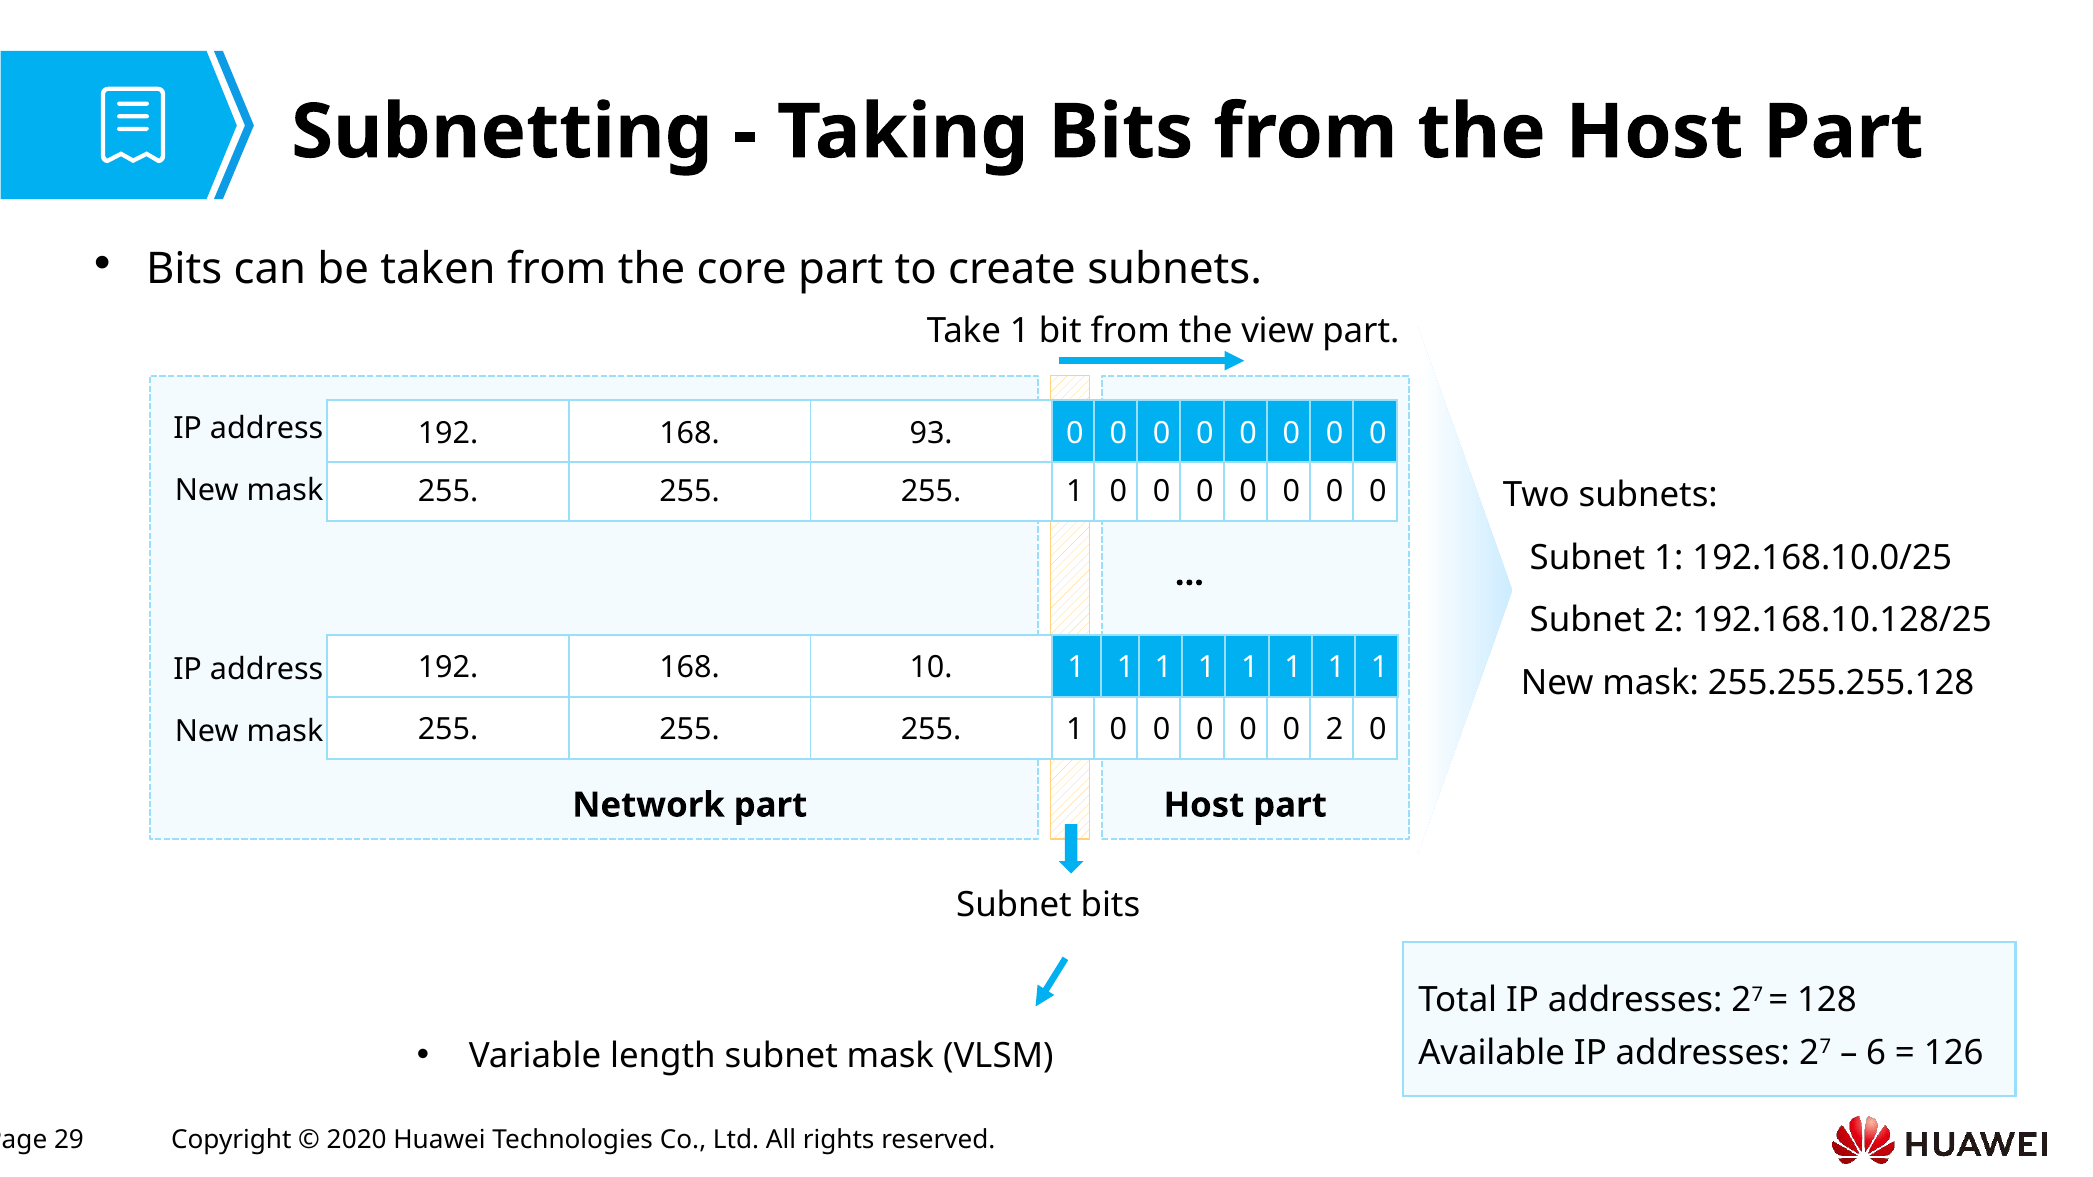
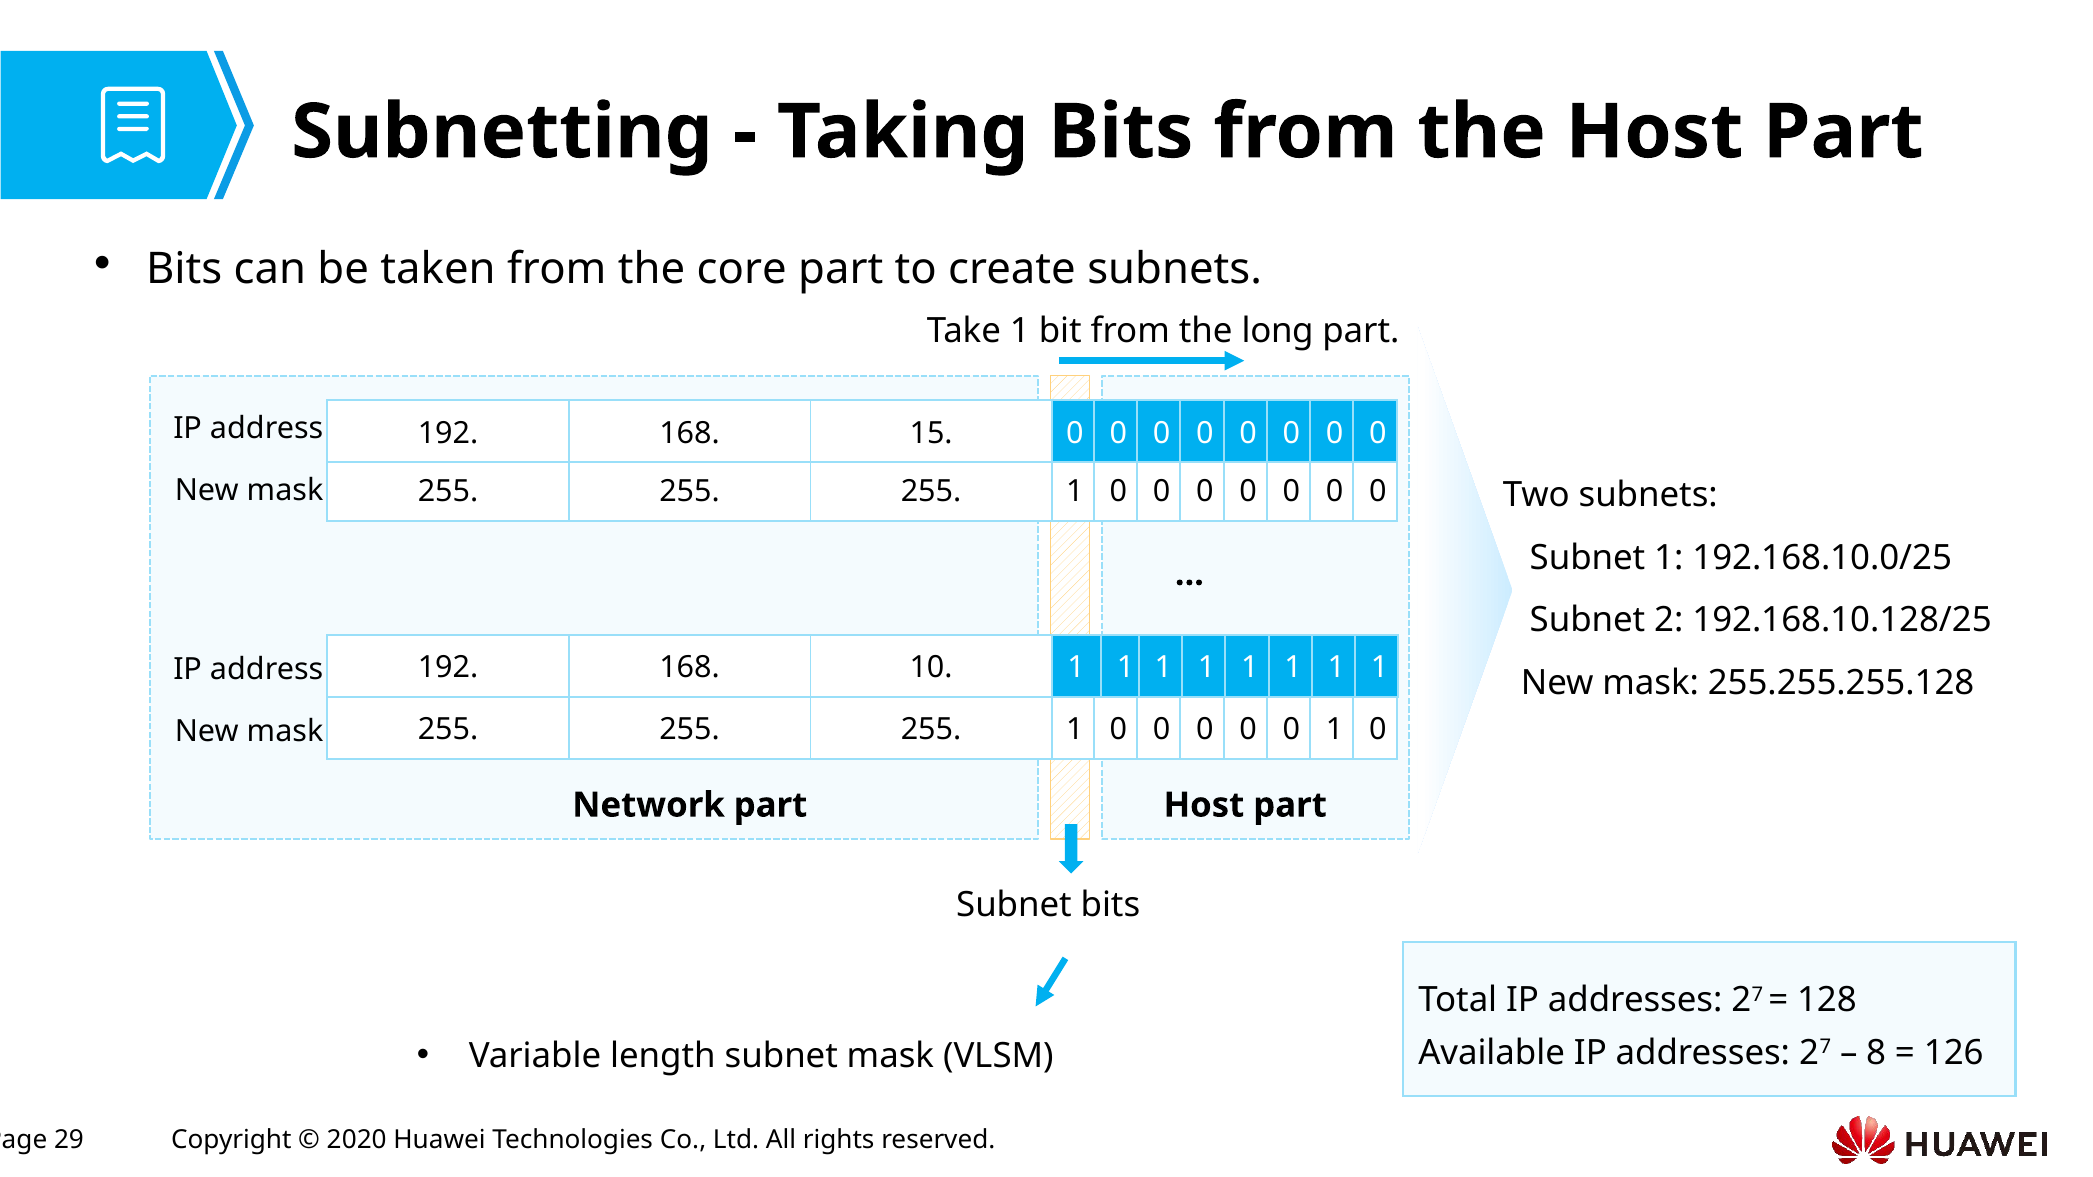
view: view -> long
93: 93 -> 15
0 2: 2 -> 1
6: 6 -> 8
